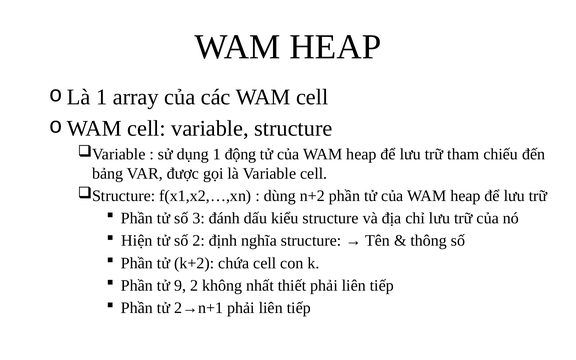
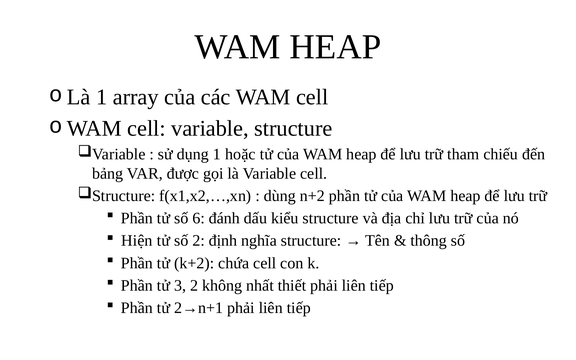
động: động -> hoặc
3: 3 -> 6
9: 9 -> 3
